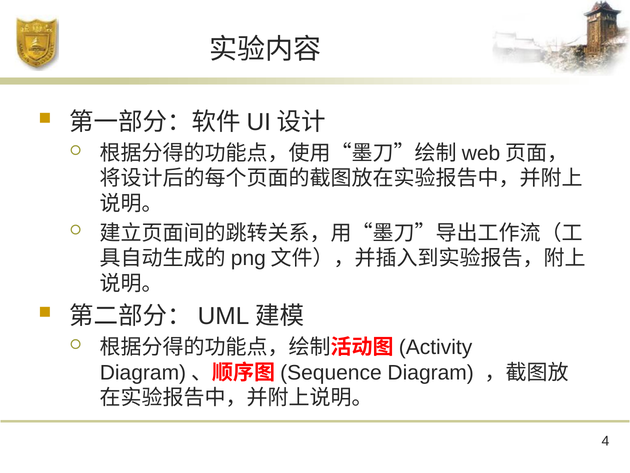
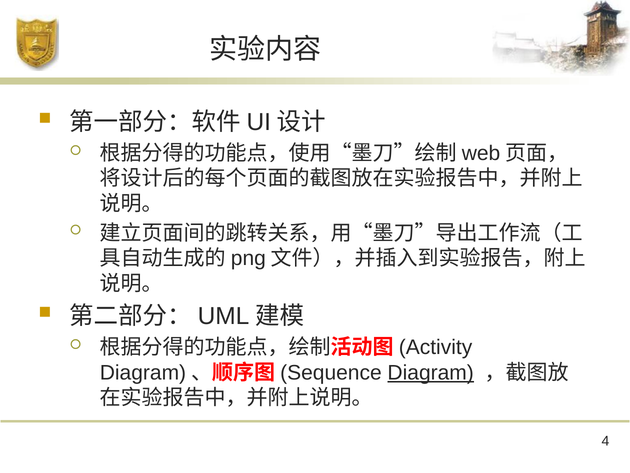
Diagram underline: none -> present
